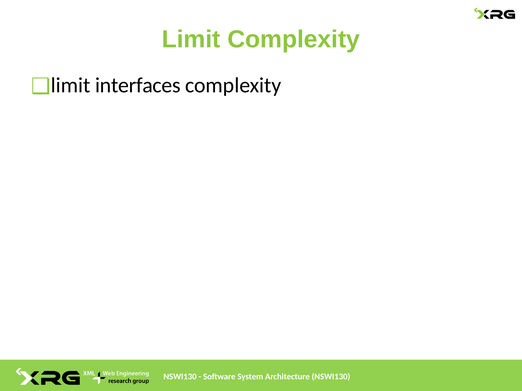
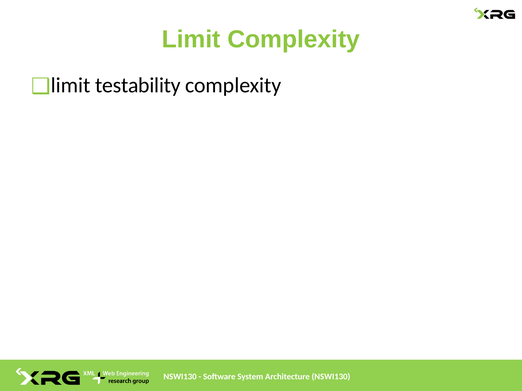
interfaces: interfaces -> testability
